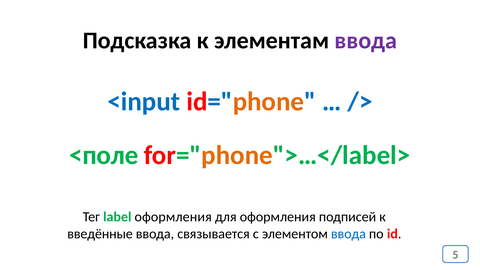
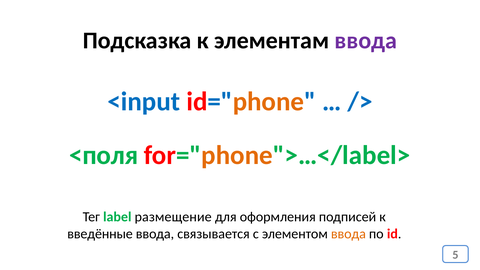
<поле: <поле -> <поля
label оформления: оформления -> размещение
ввода at (348, 234) colour: blue -> orange
